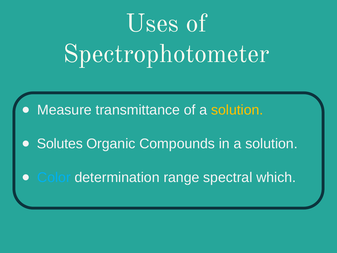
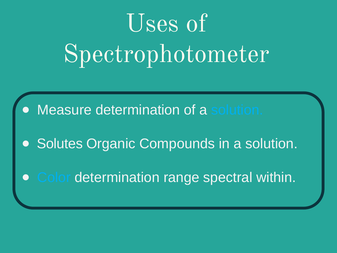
Measure transmittance: transmittance -> determination
solution at (237, 110) colour: yellow -> light blue
which: which -> within
